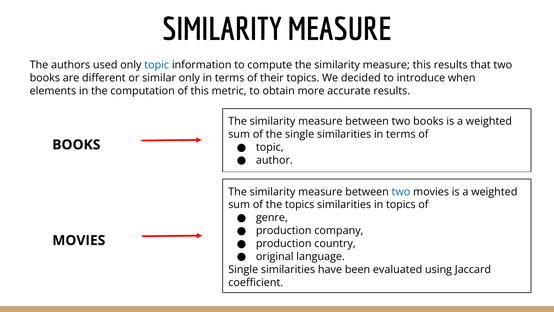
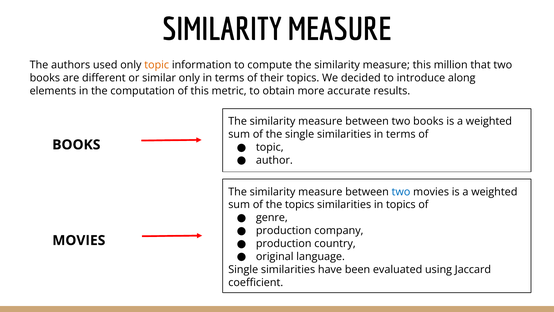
topic at (157, 65) colour: blue -> orange
this results: results -> million
when: when -> along
